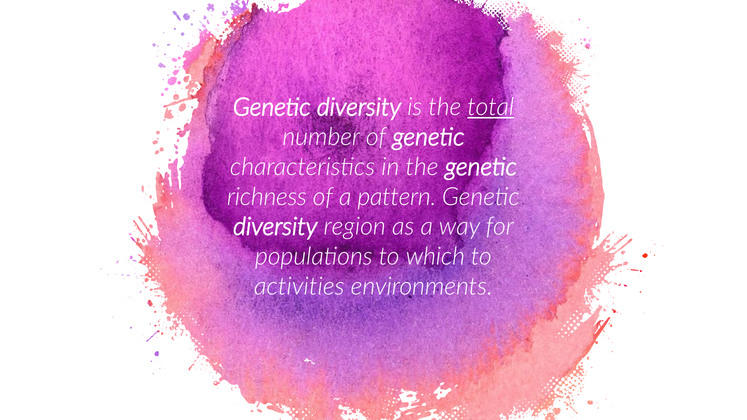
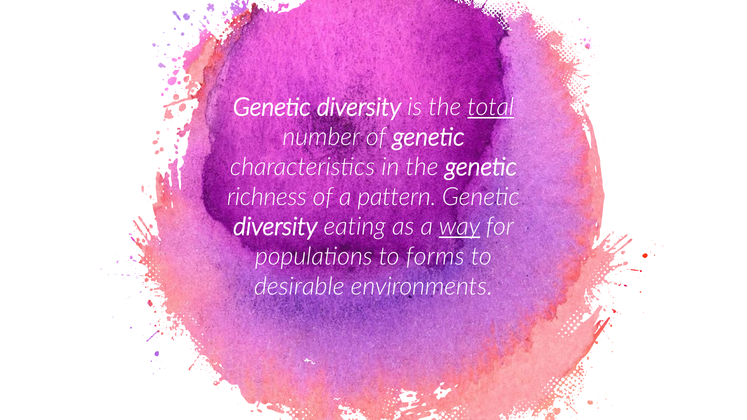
region: region -> eating
way underline: none -> present
which: which -> forms
activities: activities -> desirable
